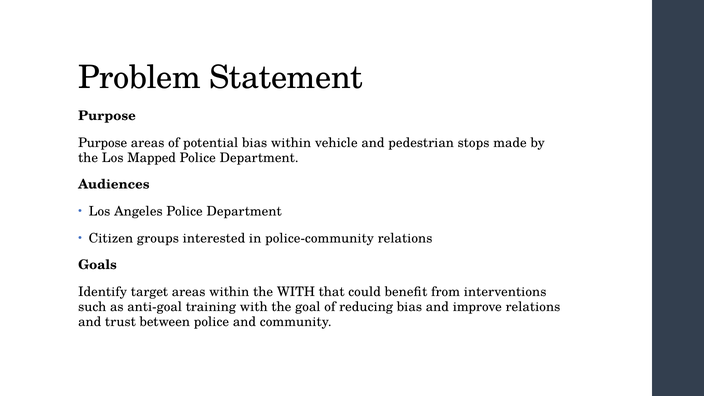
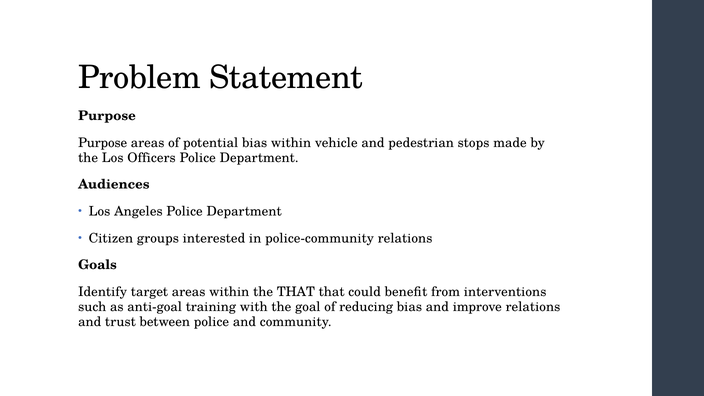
Mapped: Mapped -> Officers
the WITH: WITH -> THAT
